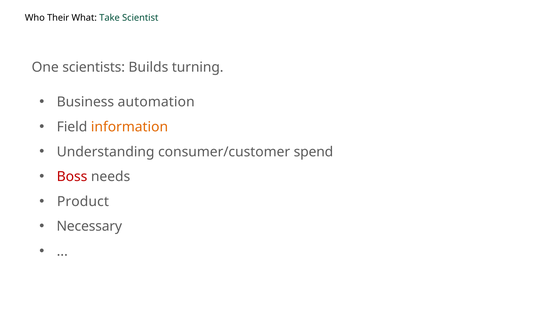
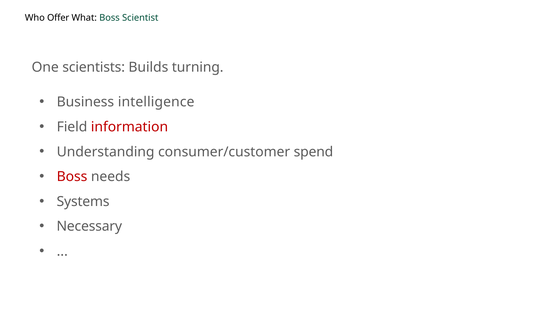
Their: Their -> Offer
What Take: Take -> Boss
automation: automation -> intelligence
information colour: orange -> red
Product: Product -> Systems
